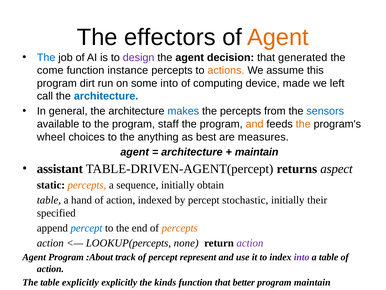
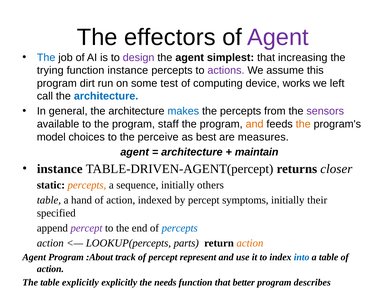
Agent at (278, 37) colour: orange -> purple
decision: decision -> simplest
generated: generated -> increasing
come: come -> trying
actions colour: orange -> purple
some into: into -> test
made: made -> works
sensors colour: blue -> purple
wheel: wheel -> model
anything: anything -> perceive
assistant at (60, 169): assistant -> instance
aspect: aspect -> closer
obtain: obtain -> others
stochastic: stochastic -> symptoms
percept at (86, 228) colour: blue -> purple
percepts at (180, 228) colour: orange -> blue
none: none -> parts
action at (250, 243) colour: purple -> orange
into at (302, 257) colour: purple -> blue
kinds: kinds -> needs
program maintain: maintain -> describes
